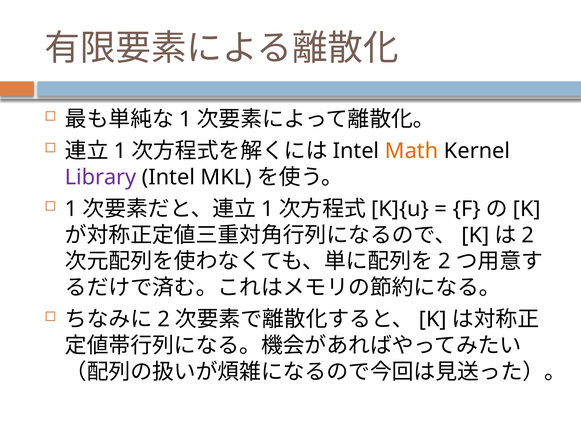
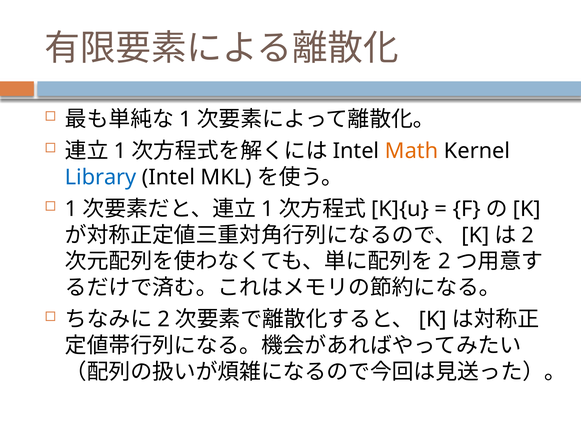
Library colour: purple -> blue
